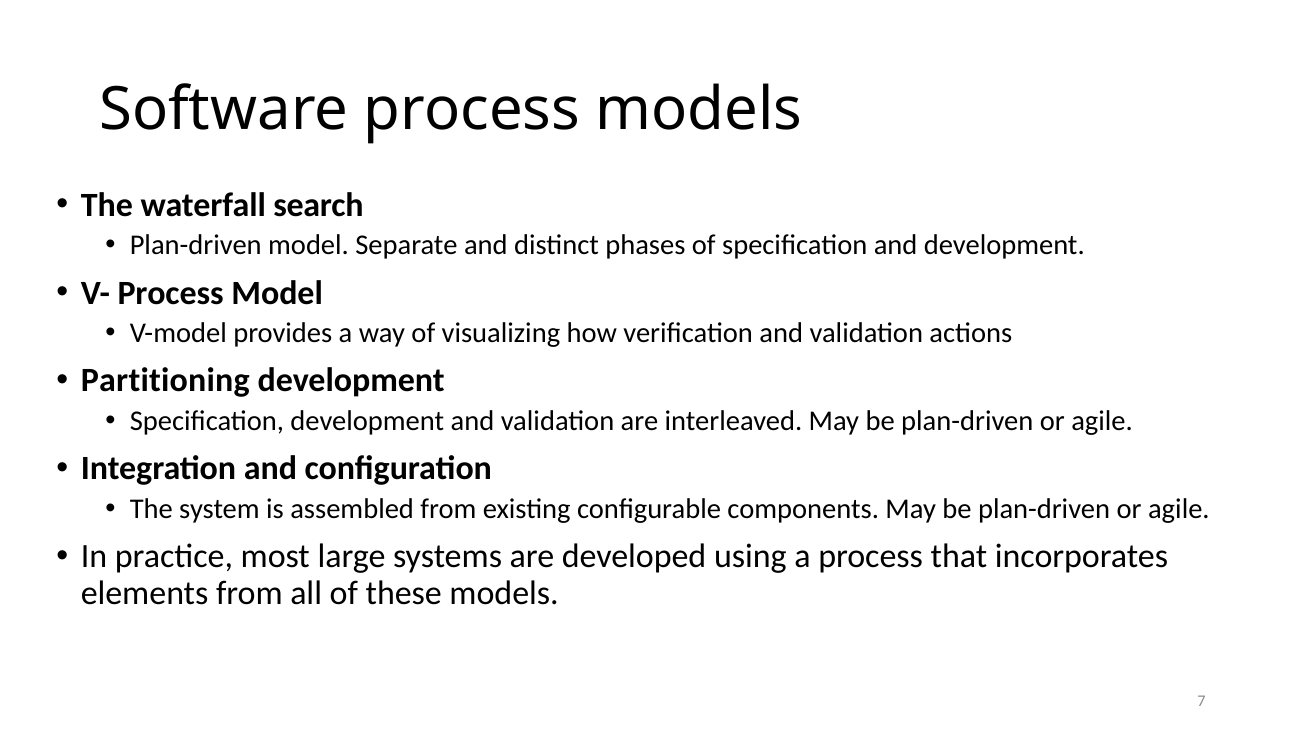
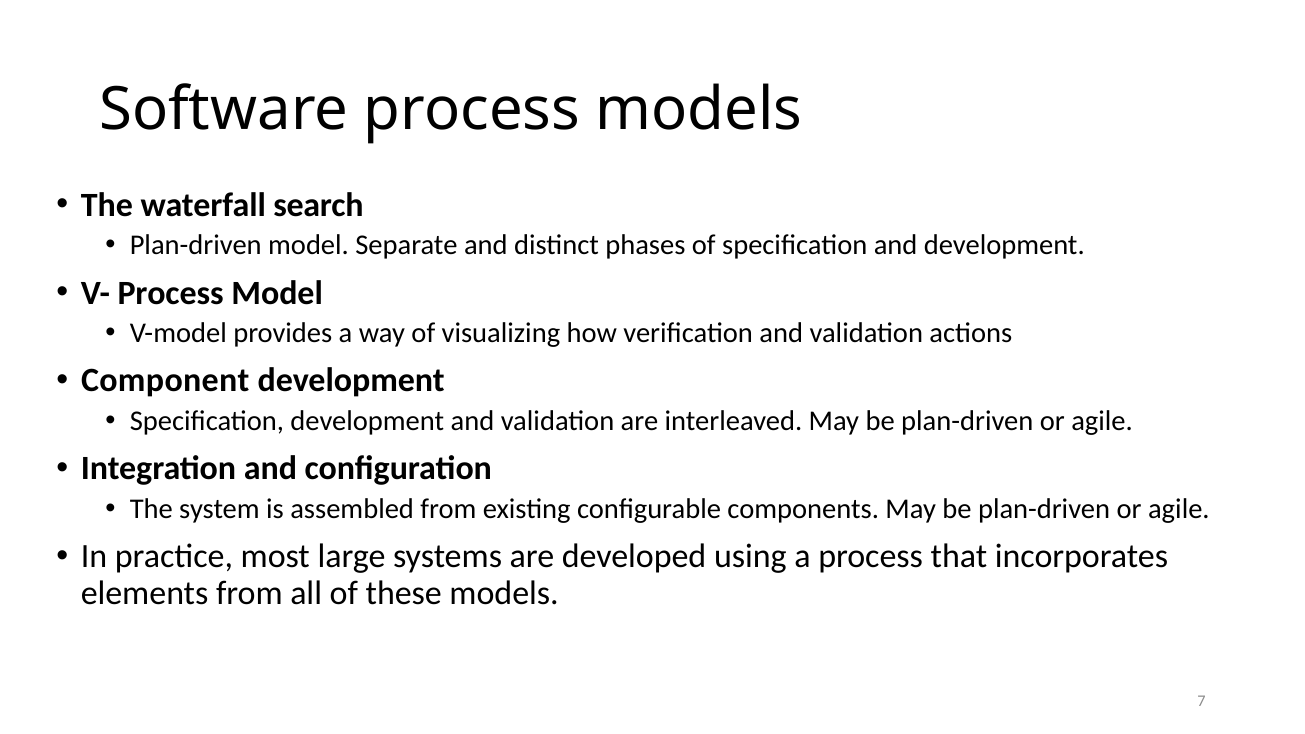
Partitioning: Partitioning -> Component
